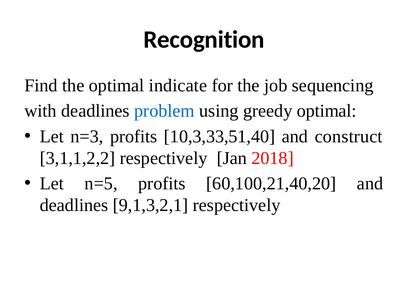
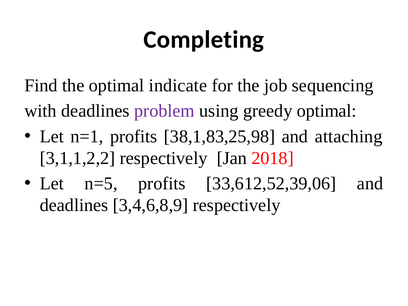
Recognition: Recognition -> Completing
problem colour: blue -> purple
n=3: n=3 -> n=1
10,3,33,51,40: 10,3,33,51,40 -> 38,1,83,25,98
construct: construct -> attaching
60,100,21,40,20: 60,100,21,40,20 -> 33,612,52,39,06
9,1,3,2,1: 9,1,3,2,1 -> 3,4,6,8,9
